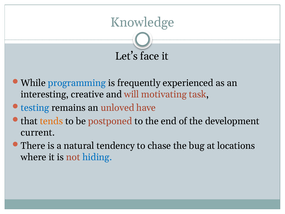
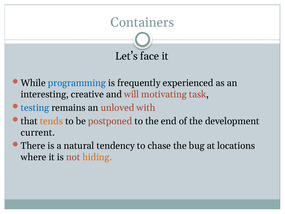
Knowledge: Knowledge -> Containers
have: have -> with
hiding colour: blue -> orange
